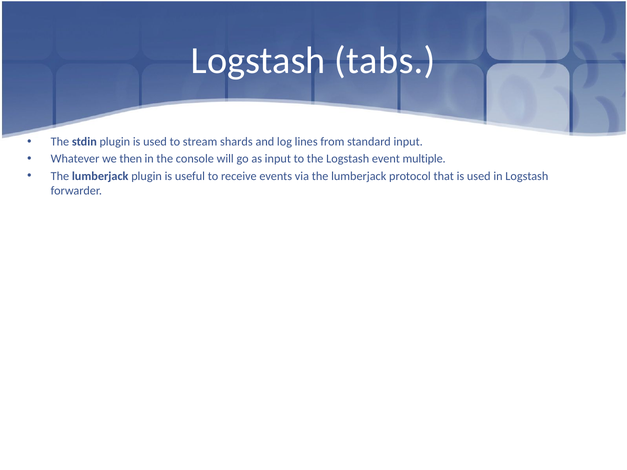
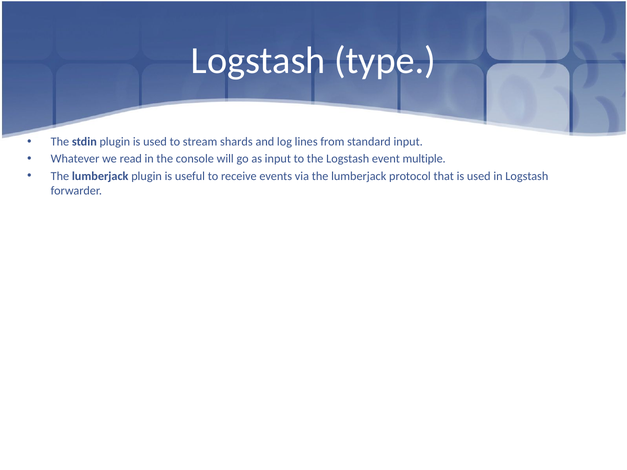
tabs: tabs -> type
then: then -> read
